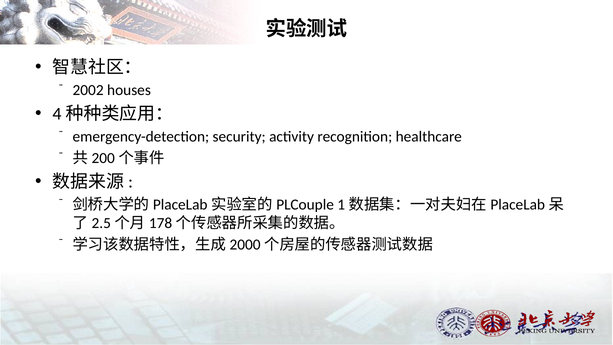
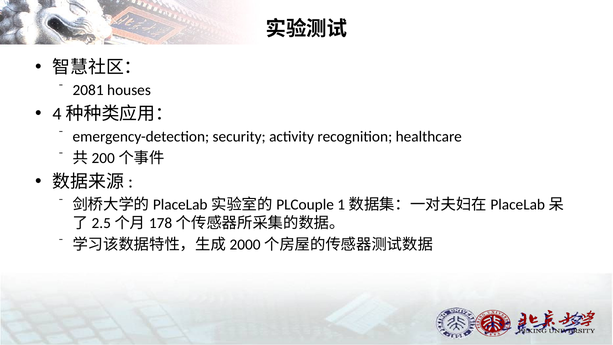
2002: 2002 -> 2081
